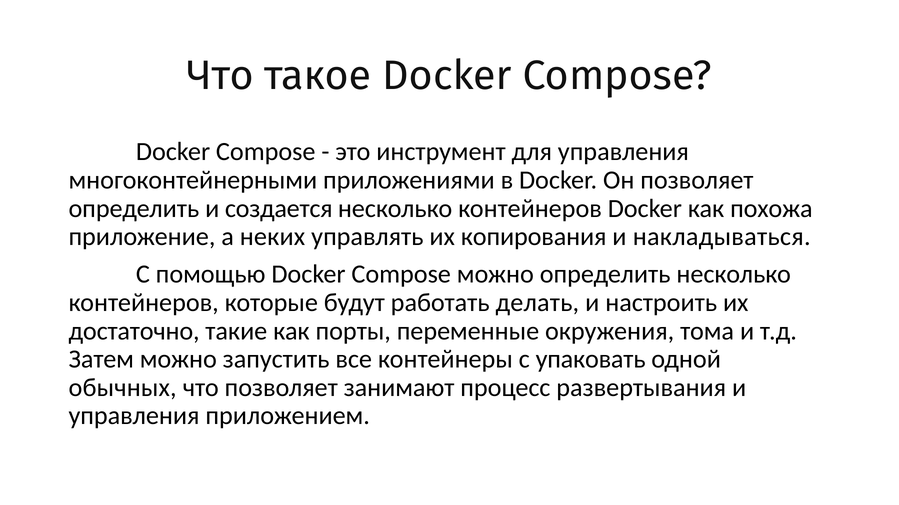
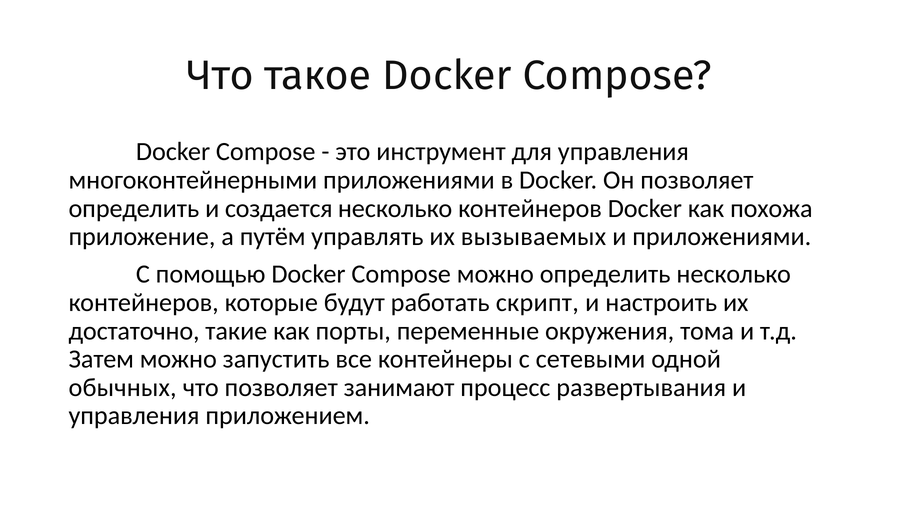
неких: неких -> путём
копирования: копирования -> вызываемых
и накладываться: накладываться -> приложениями
делать: делать -> скрипт
упаковать: упаковать -> сетевыми
